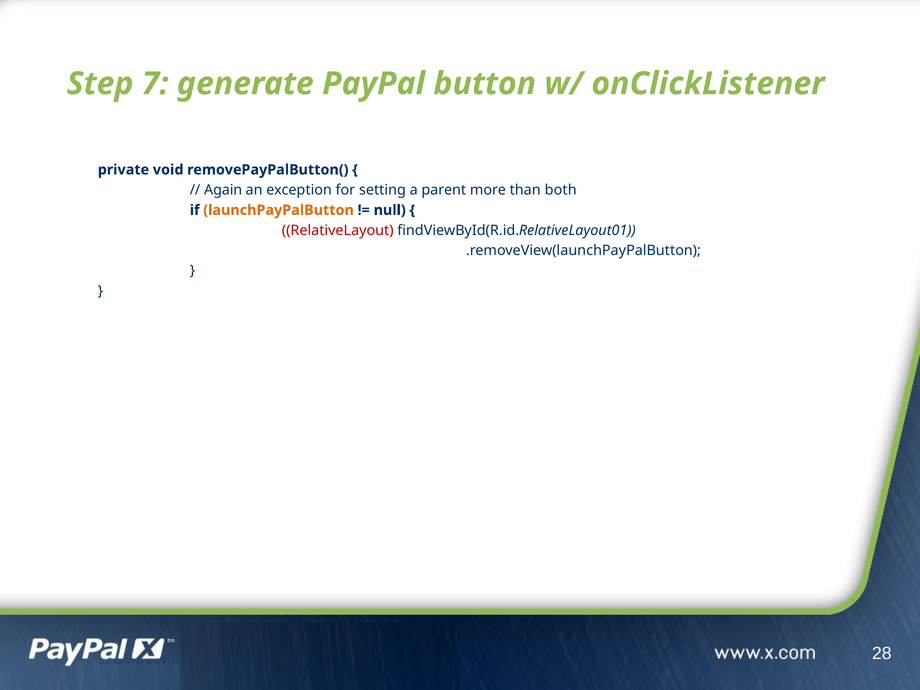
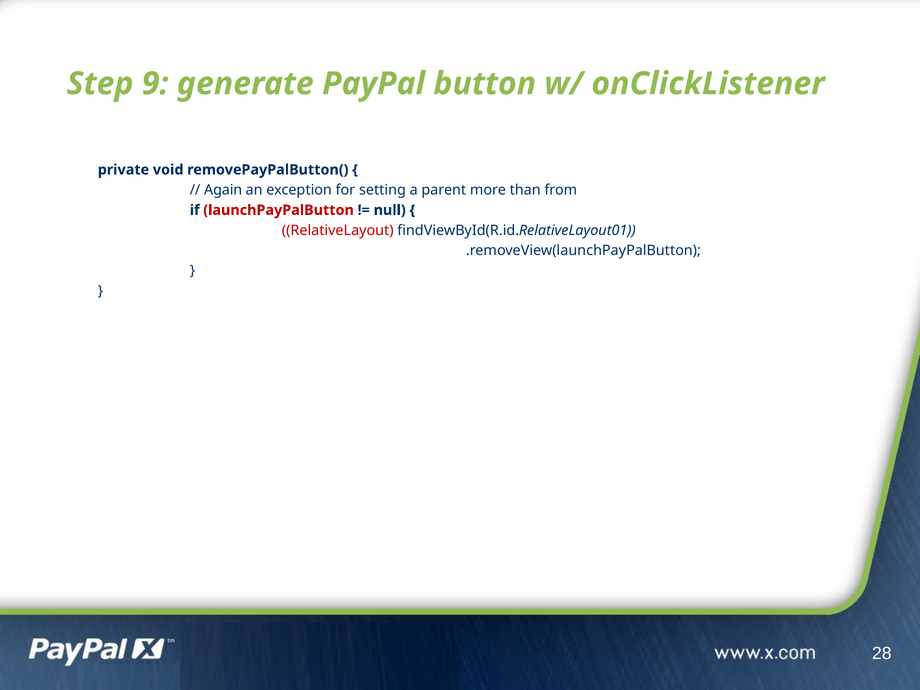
7: 7 -> 9
both: both -> from
launchPayPalButton colour: orange -> red
